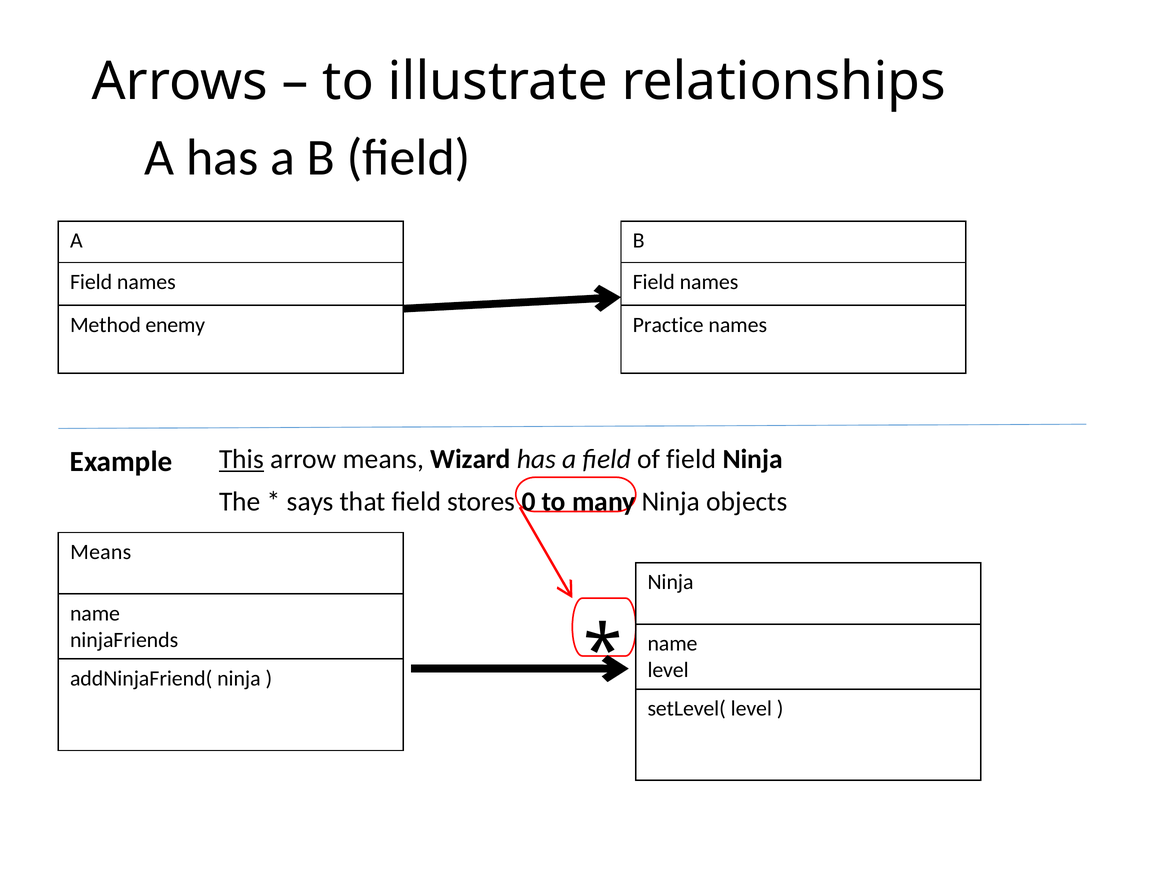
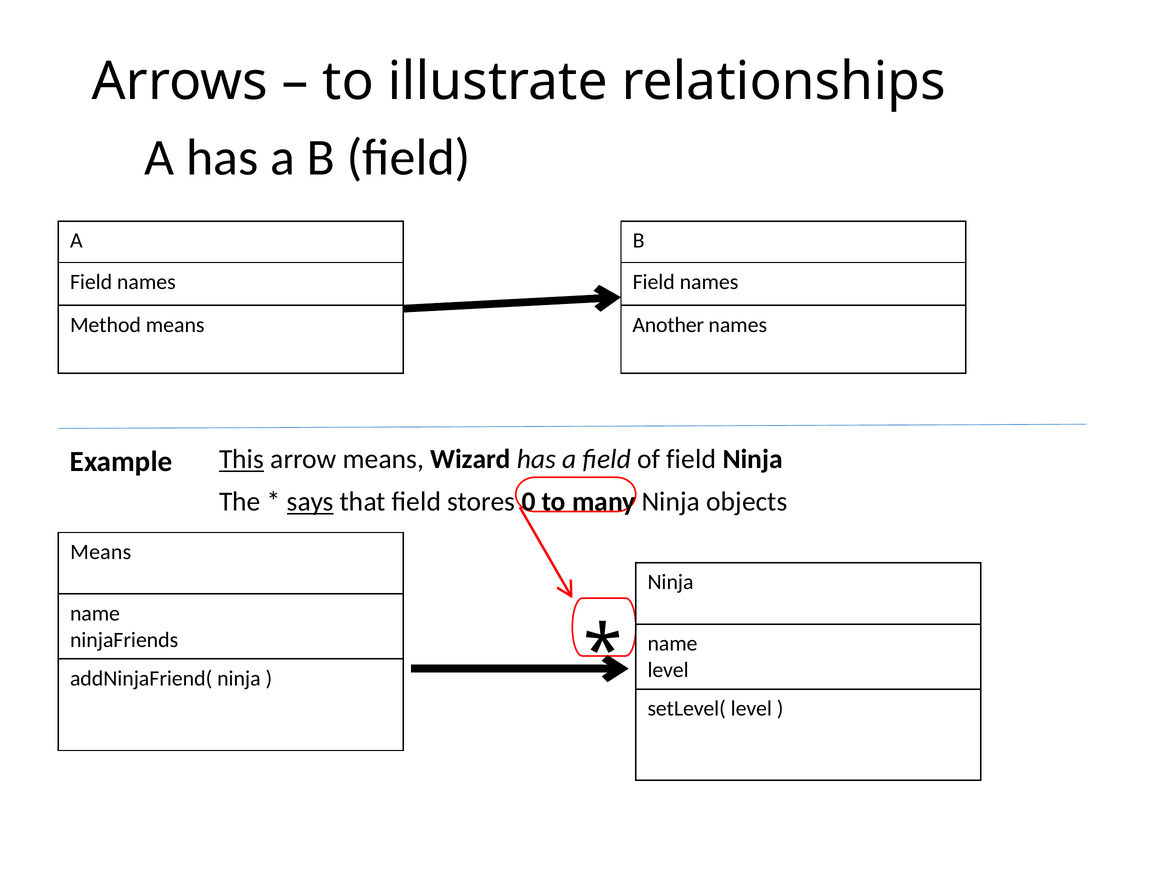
Method enemy: enemy -> means
Practice: Practice -> Another
says underline: none -> present
